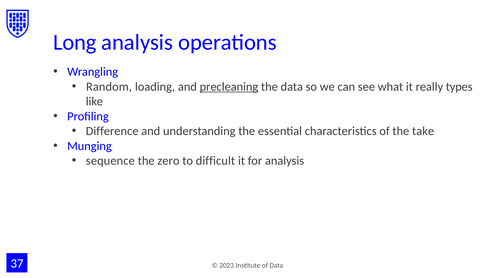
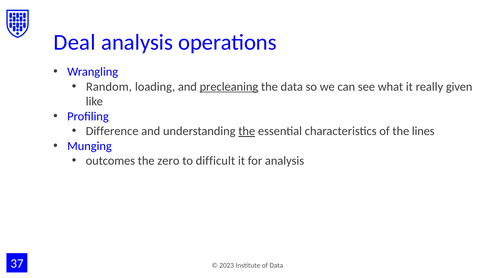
Long: Long -> Deal
types: types -> given
the at (247, 131) underline: none -> present
take: take -> lines
sequence: sequence -> outcomes
